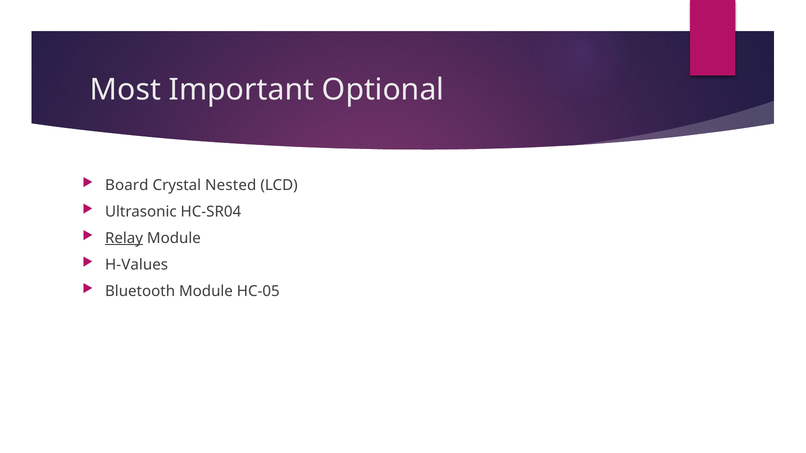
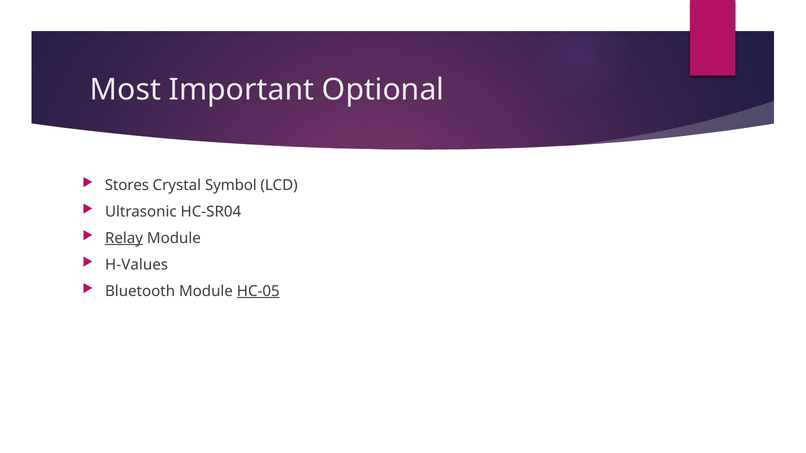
Board: Board -> Stores
Nested: Nested -> Symbol
HC-05 underline: none -> present
